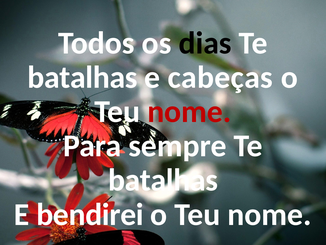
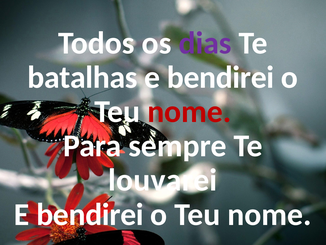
dias colour: black -> purple
cabeças at (220, 77): cabeças -> bendirei
batalhas at (163, 180): batalhas -> louvarei
